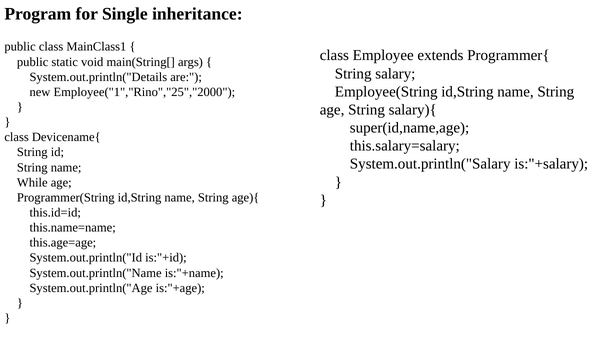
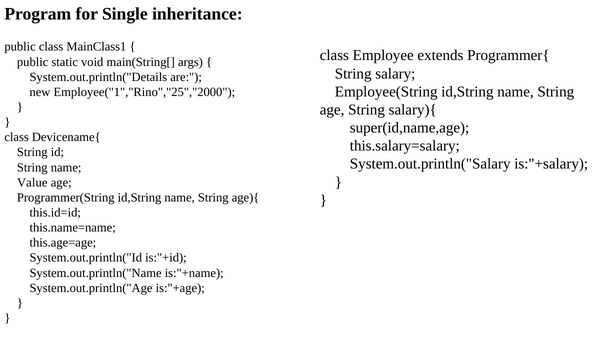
While: While -> Value
